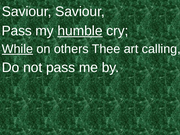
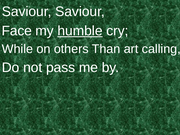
Pass at (17, 31): Pass -> Face
While underline: present -> none
Thee: Thee -> Than
